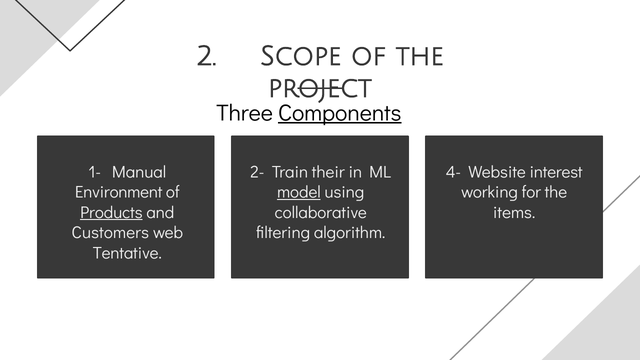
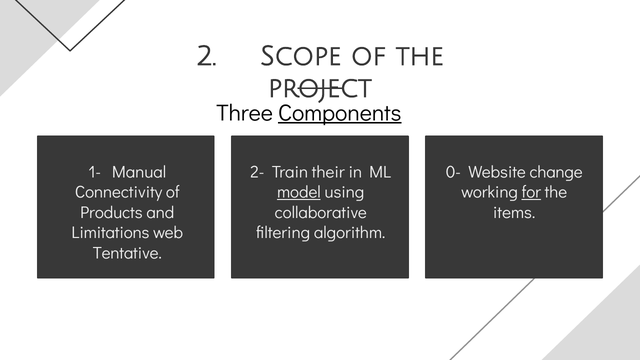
4-: 4- -> 0-
interest: interest -> change
Environment: Environment -> Connectivity
for underline: none -> present
Products underline: present -> none
Customers: Customers -> Limitations
